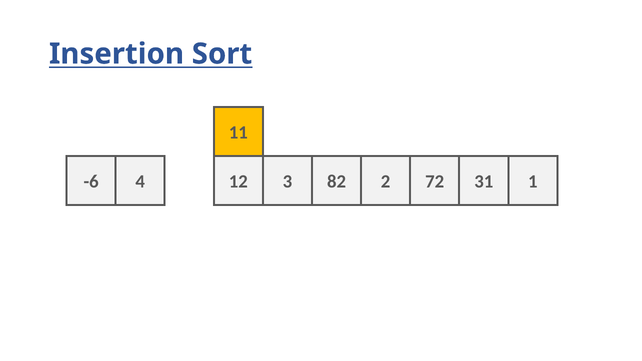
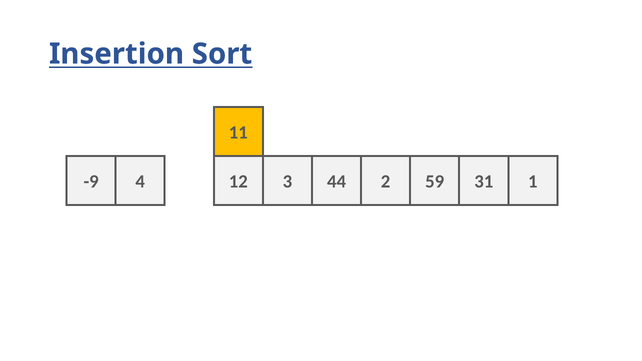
-6: -6 -> -9
82: 82 -> 44
72: 72 -> 59
